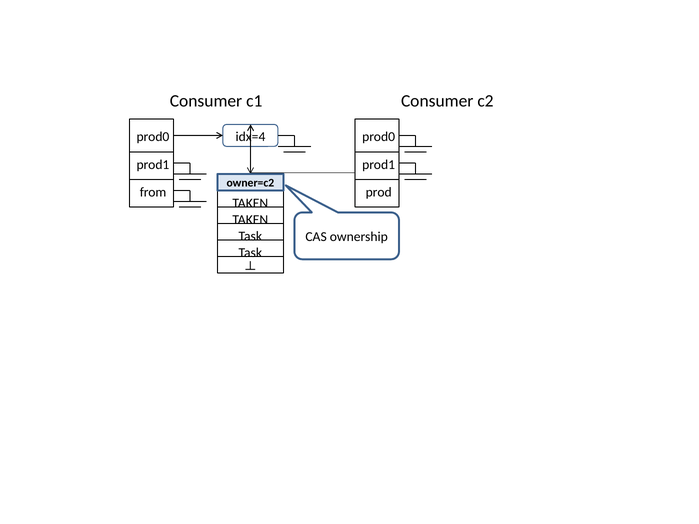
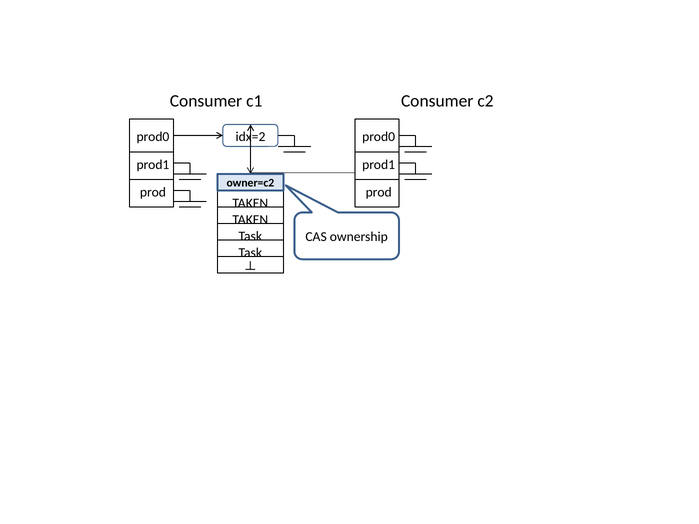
idx=4: idx=4 -> idx=2
from at (153, 192): from -> prod
